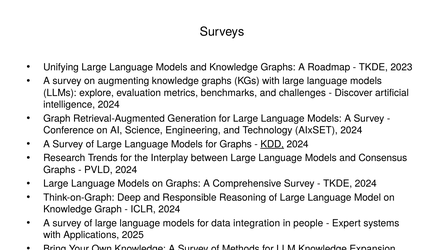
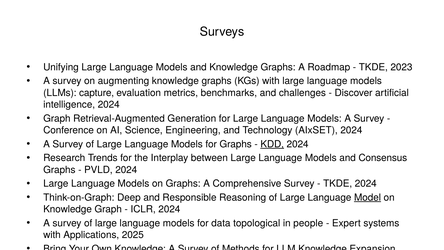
explore: explore -> capture
Model underline: none -> present
integration: integration -> topological
